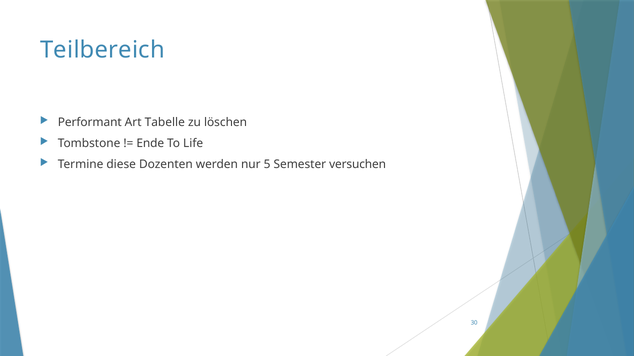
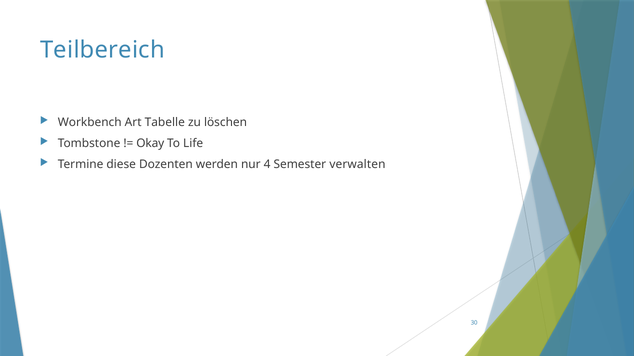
Performant: Performant -> Workbench
Ende: Ende -> Okay
5: 5 -> 4
versuchen: versuchen -> verwalten
